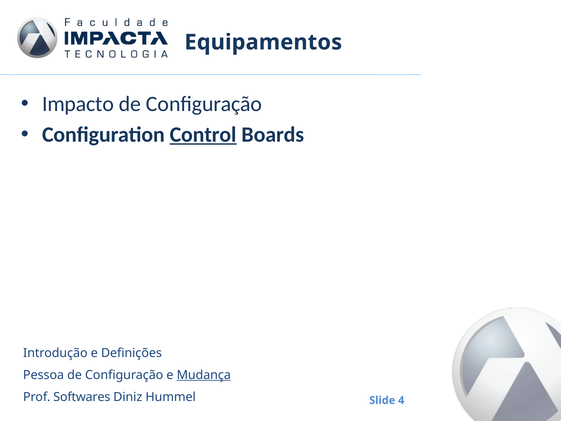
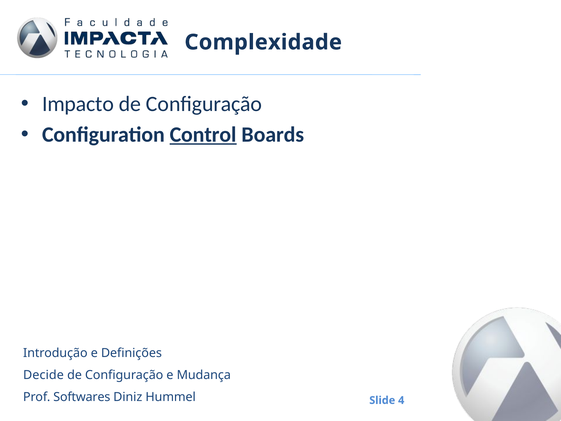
Equipamentos: Equipamentos -> Complexidade
Pessoa: Pessoa -> Decide
Mudança underline: present -> none
